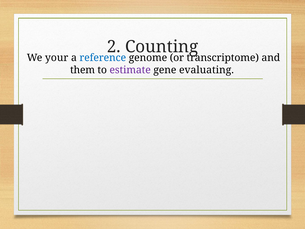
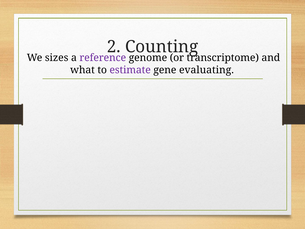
your: your -> sizes
reference colour: blue -> purple
them: them -> what
